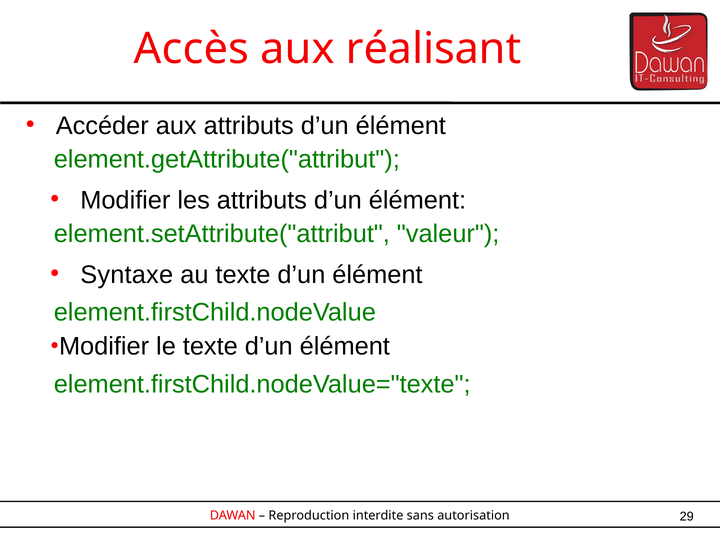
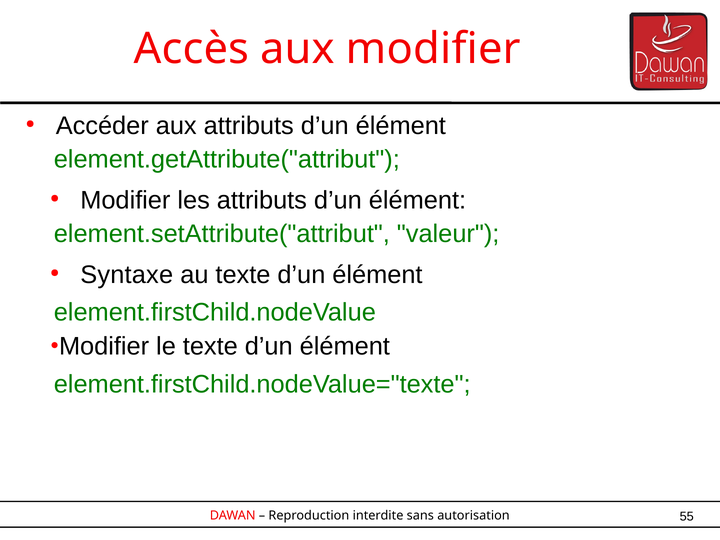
aux réalisant: réalisant -> modifier
29: 29 -> 55
